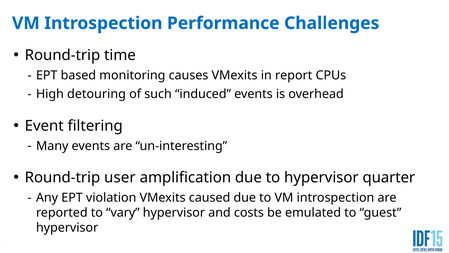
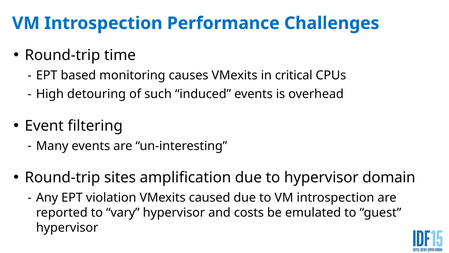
report: report -> critical
user: user -> sites
quarter: quarter -> domain
